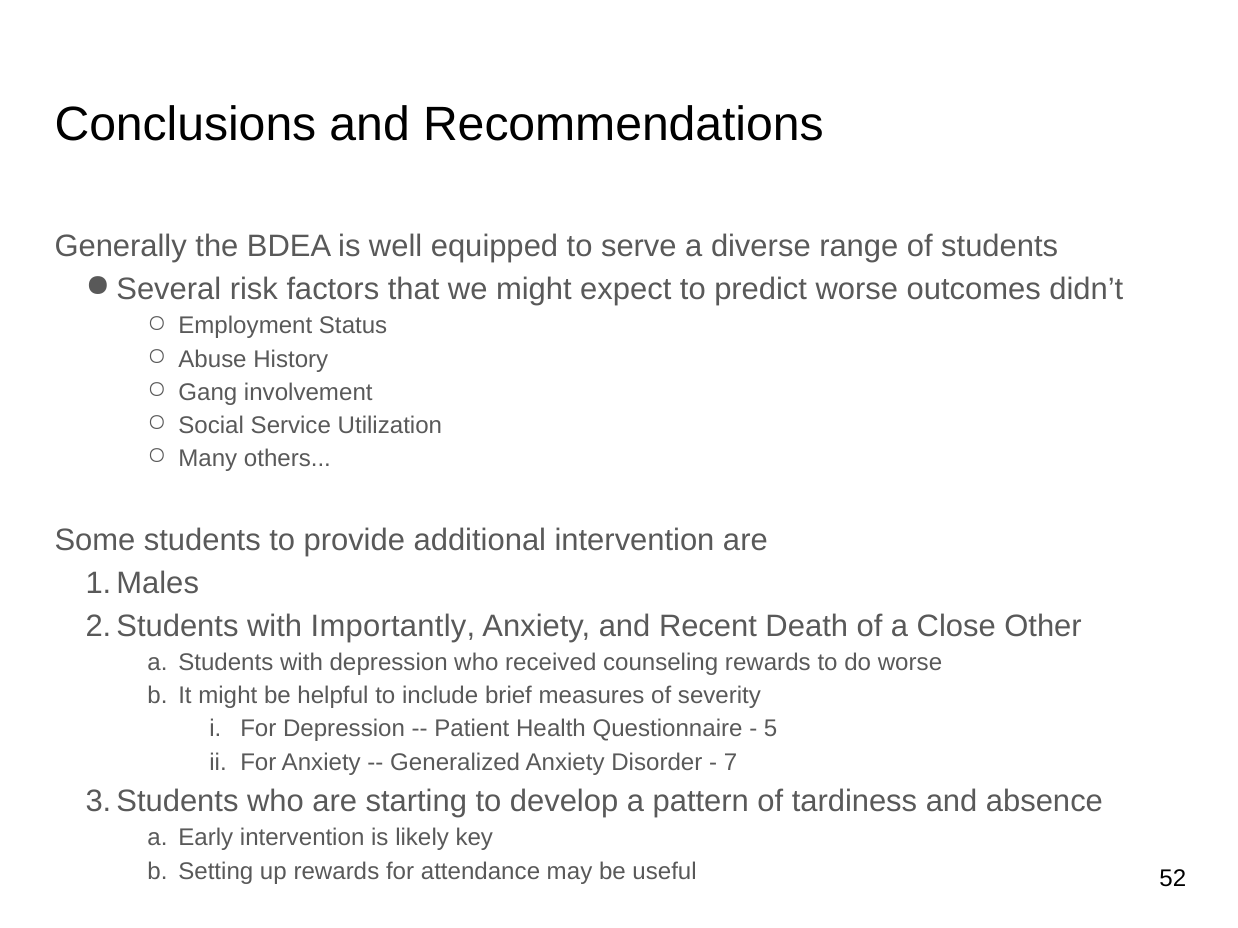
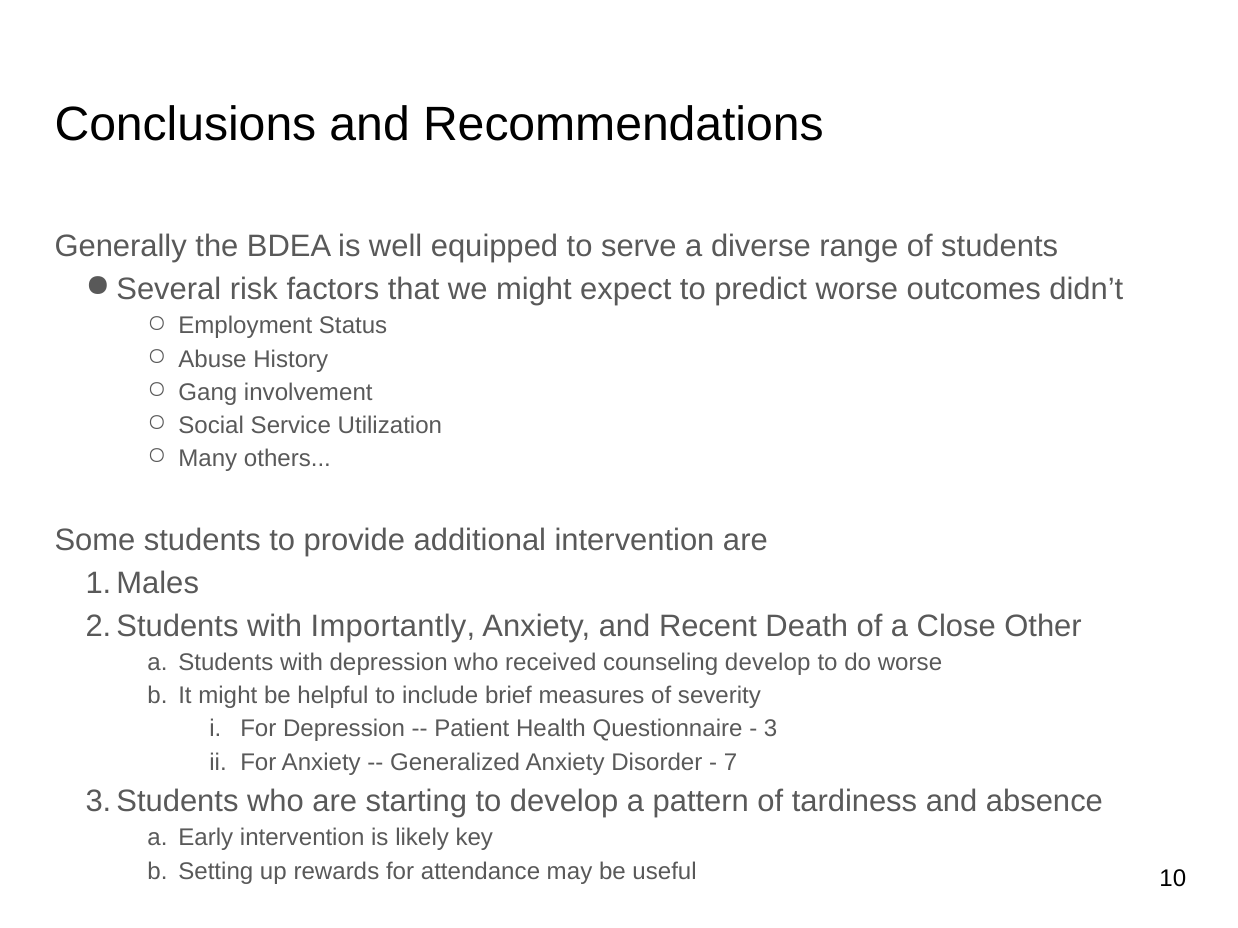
counseling rewards: rewards -> develop
5: 5 -> 3
52: 52 -> 10
